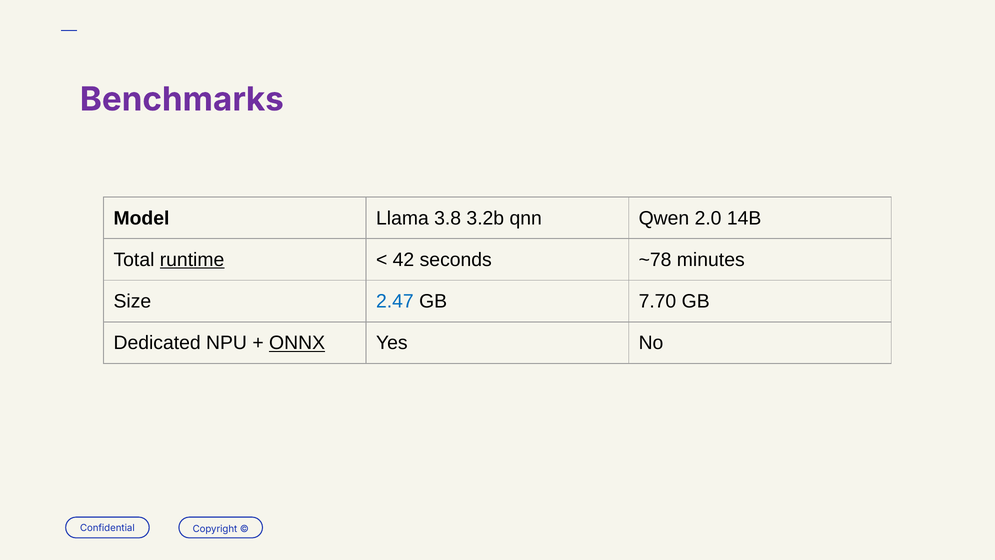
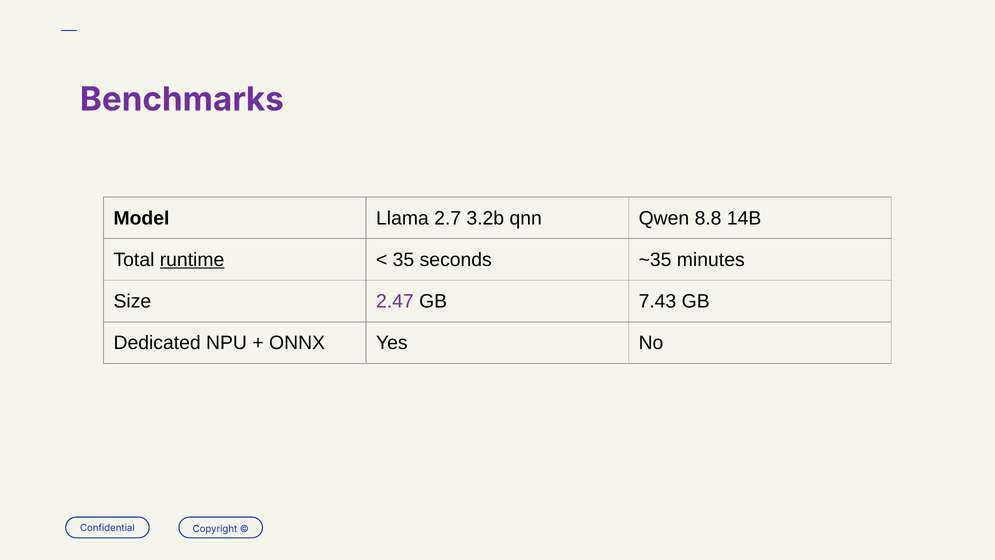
3.8: 3.8 -> 2.7
2.0: 2.0 -> 8.8
42: 42 -> 35
~78: ~78 -> ~35
2.47 colour: blue -> purple
7.70: 7.70 -> 7.43
ONNX underline: present -> none
